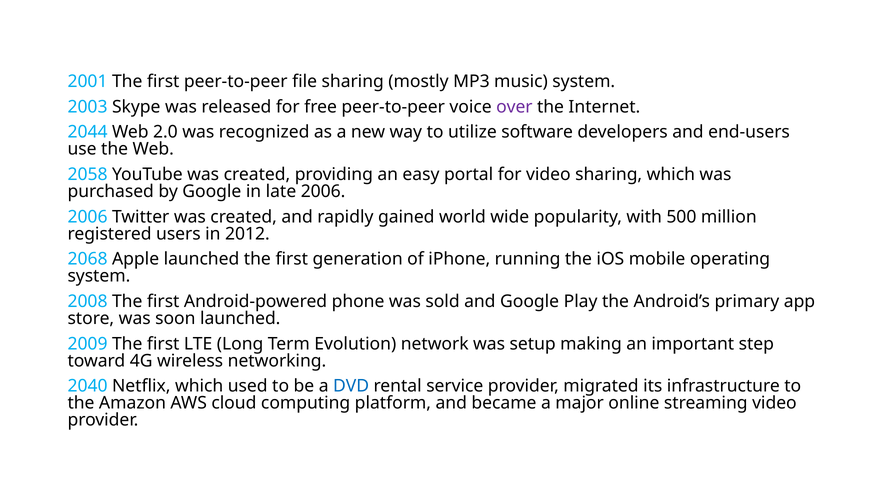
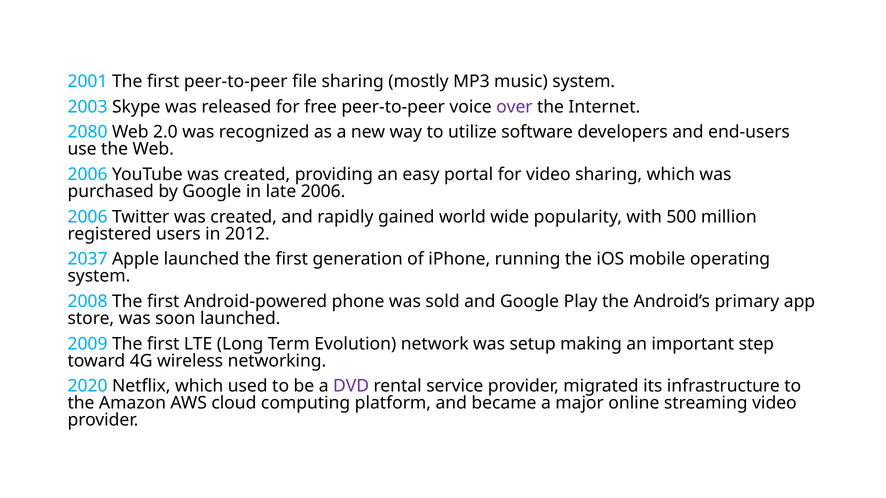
2044: 2044 -> 2080
2058 at (88, 175): 2058 -> 2006
2068: 2068 -> 2037
2040: 2040 -> 2020
DVD colour: blue -> purple
